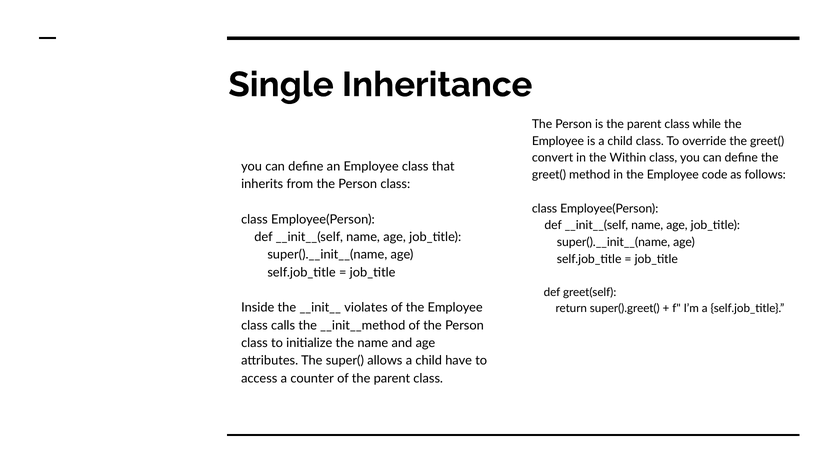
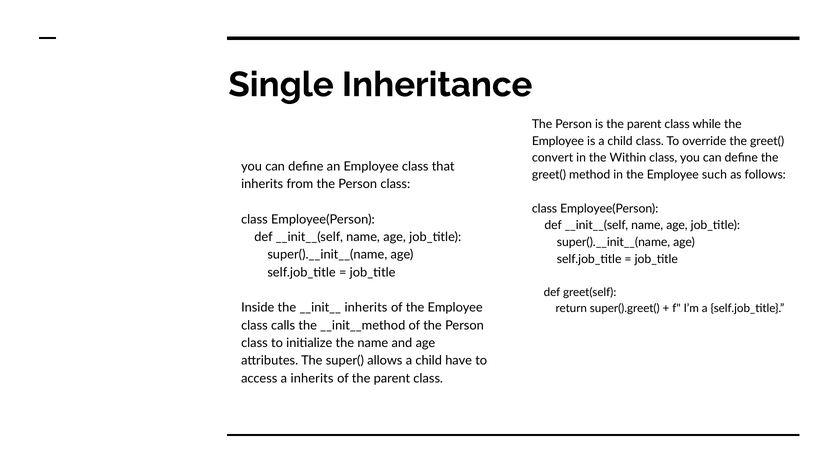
code: code -> such
__init__ violates: violates -> inherits
a counter: counter -> inherits
